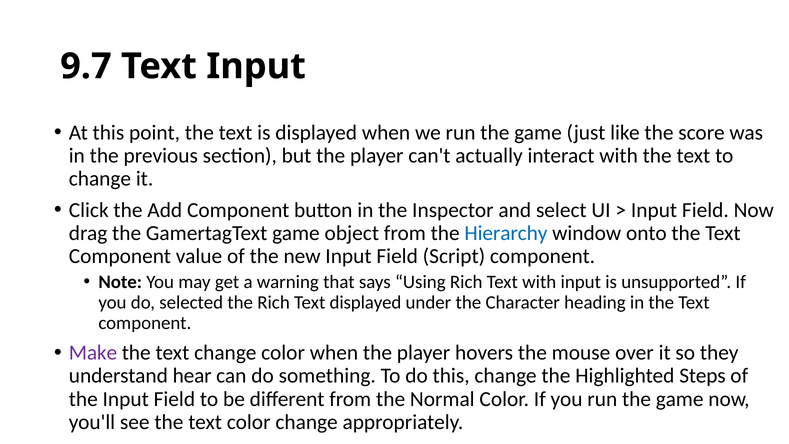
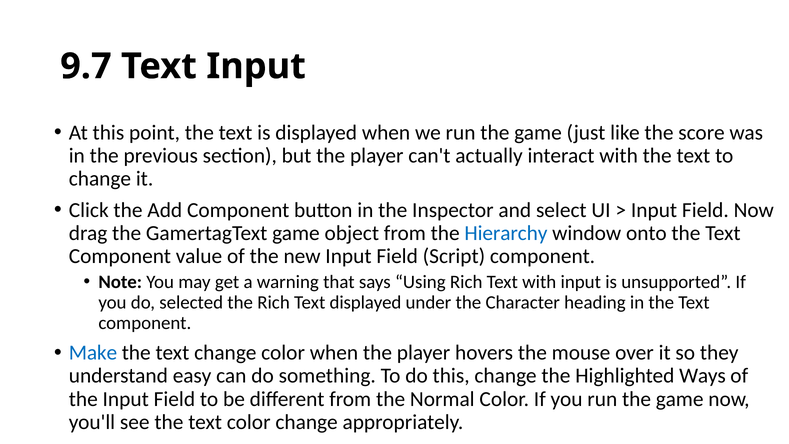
Make colour: purple -> blue
hear: hear -> easy
Steps: Steps -> Ways
